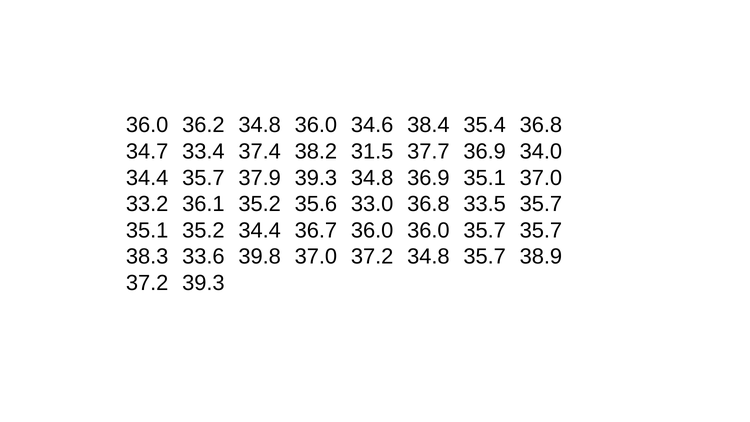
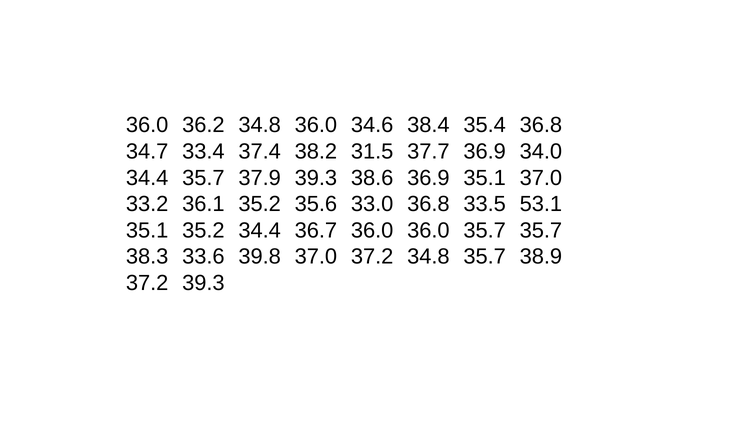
39.3 34.8: 34.8 -> 38.6
33.5 35.7: 35.7 -> 53.1
